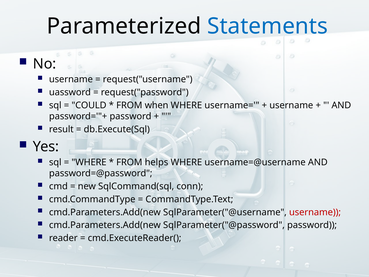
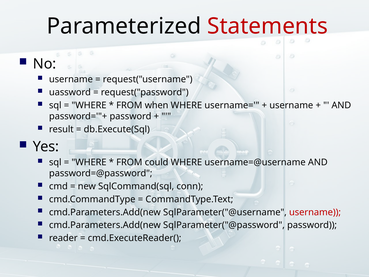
Statements colour: blue -> red
COULD at (89, 105): COULD -> WHERE
helps: helps -> could
